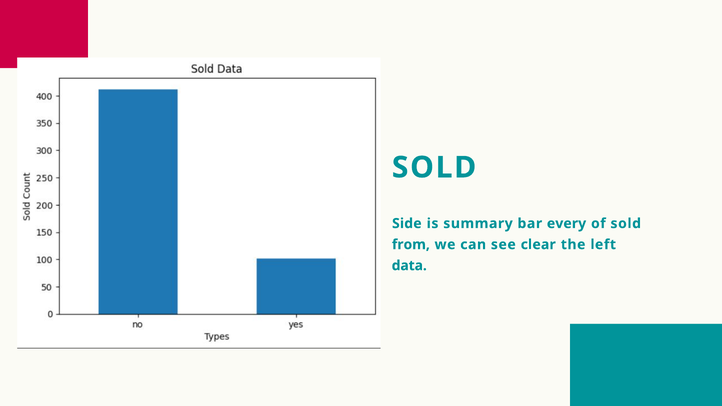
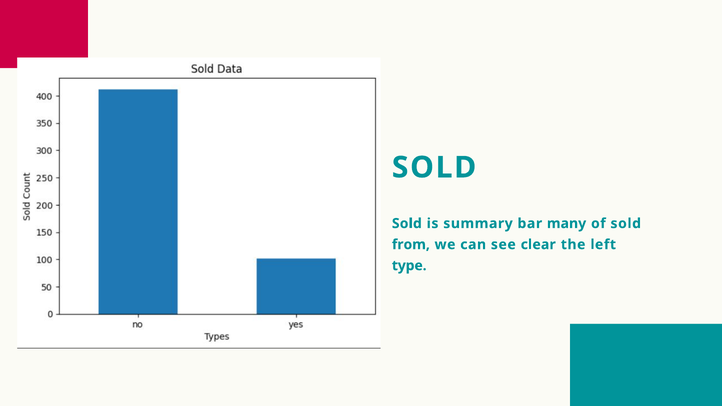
Side at (407, 224): Side -> Sold
every: every -> many
data: data -> type
